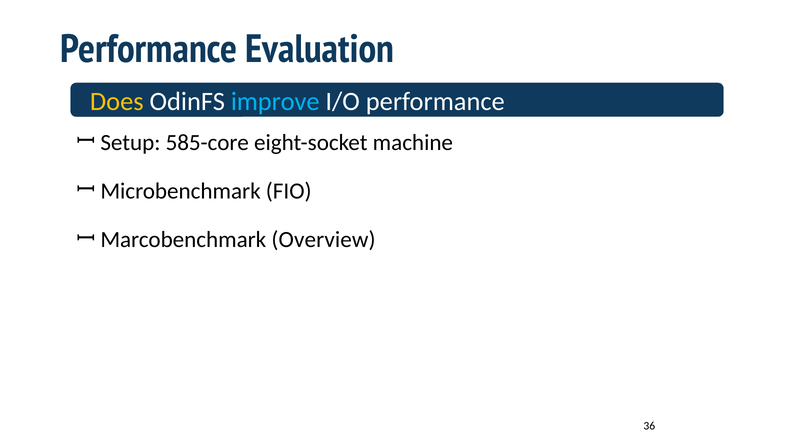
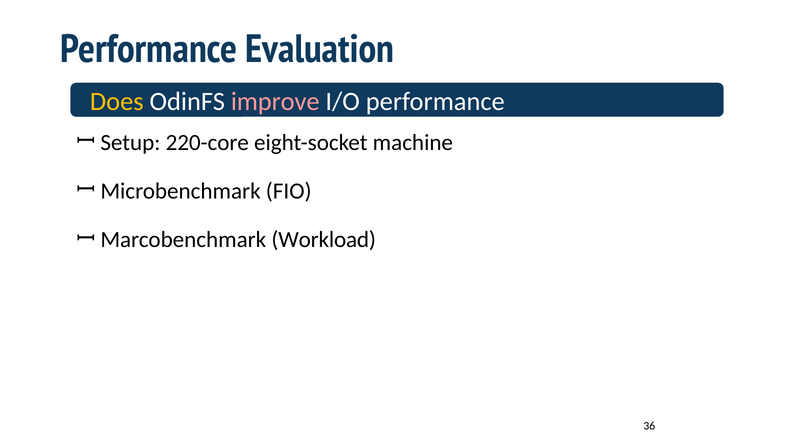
improve colour: light blue -> pink
585-core: 585-core -> 220-core
Overview: Overview -> Workload
